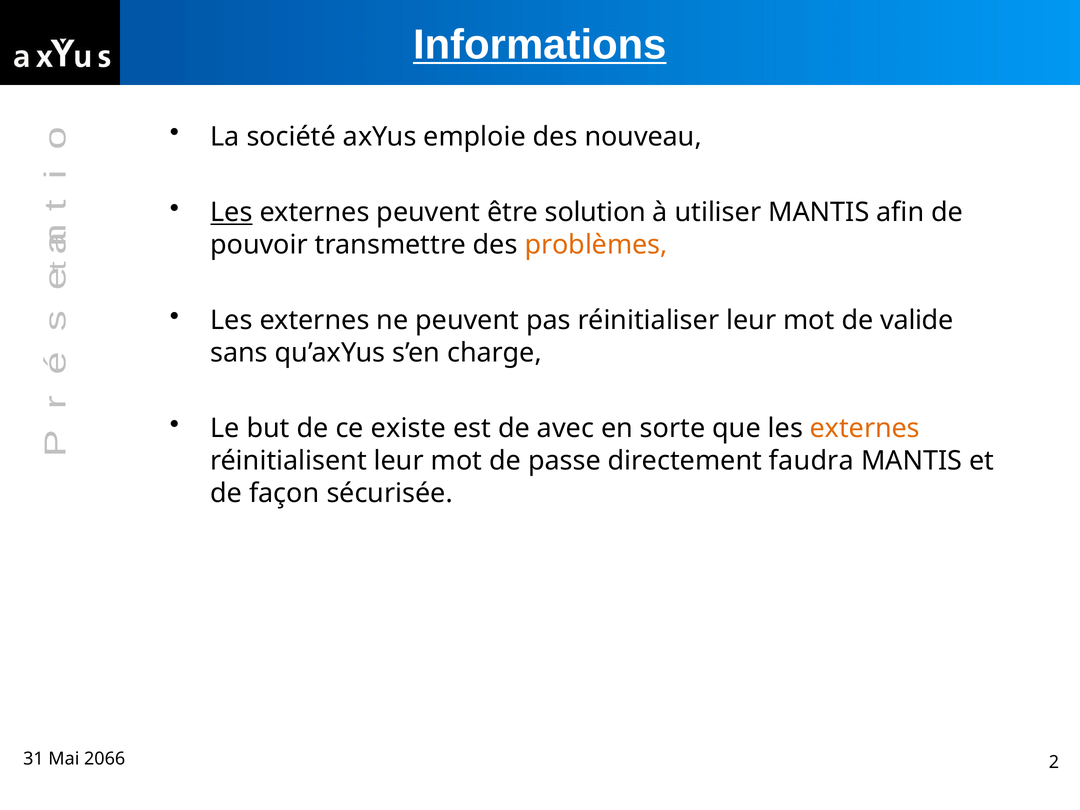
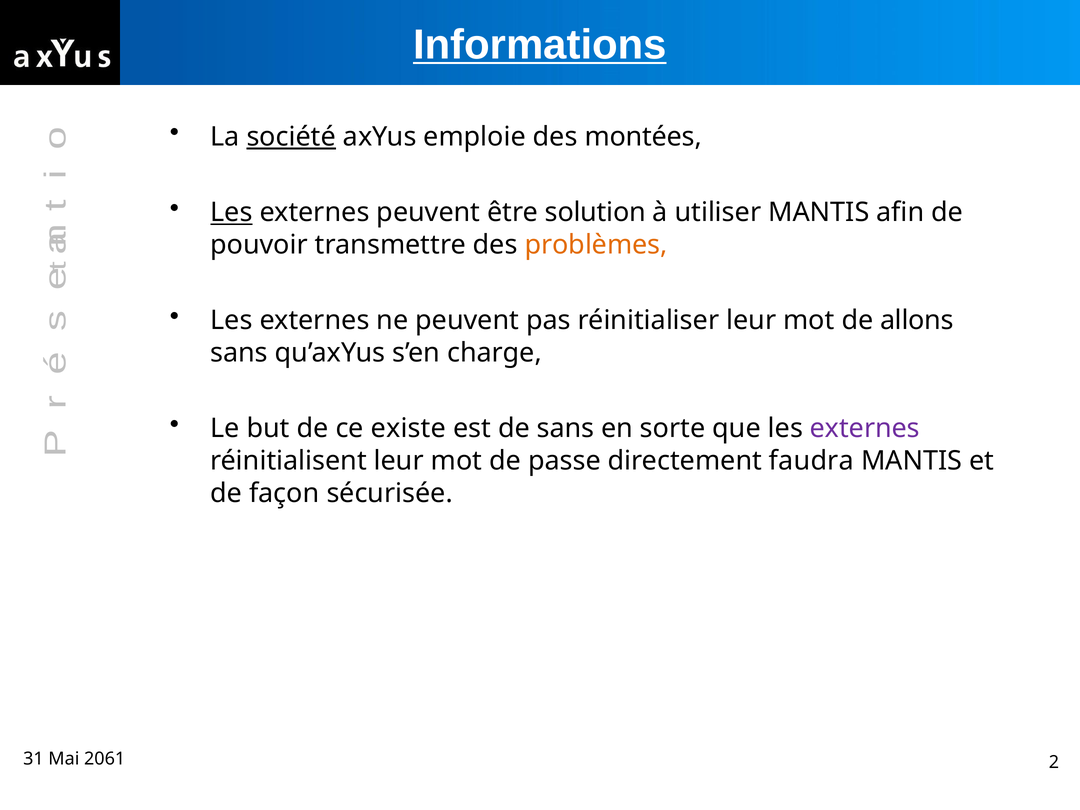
société underline: none -> present
nouveau: nouveau -> montées
valide: valide -> allons
de avec: avec -> sans
externes at (865, 429) colour: orange -> purple
2066: 2066 -> 2061
